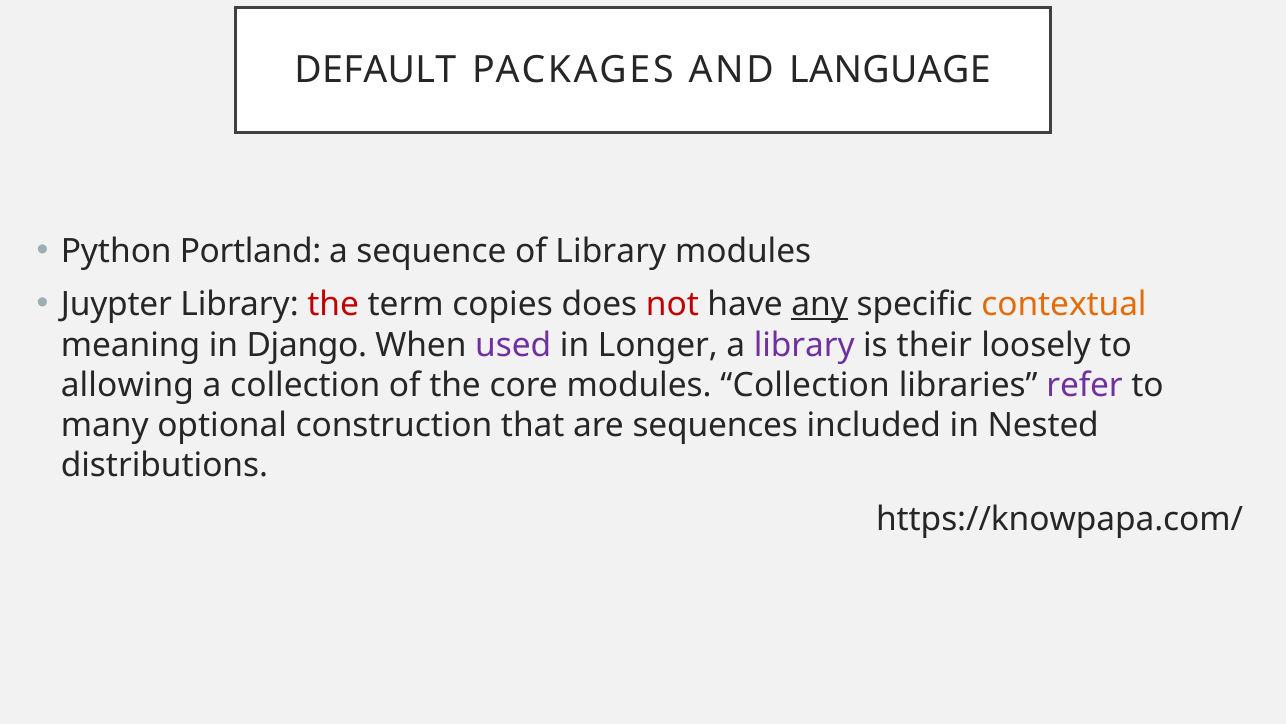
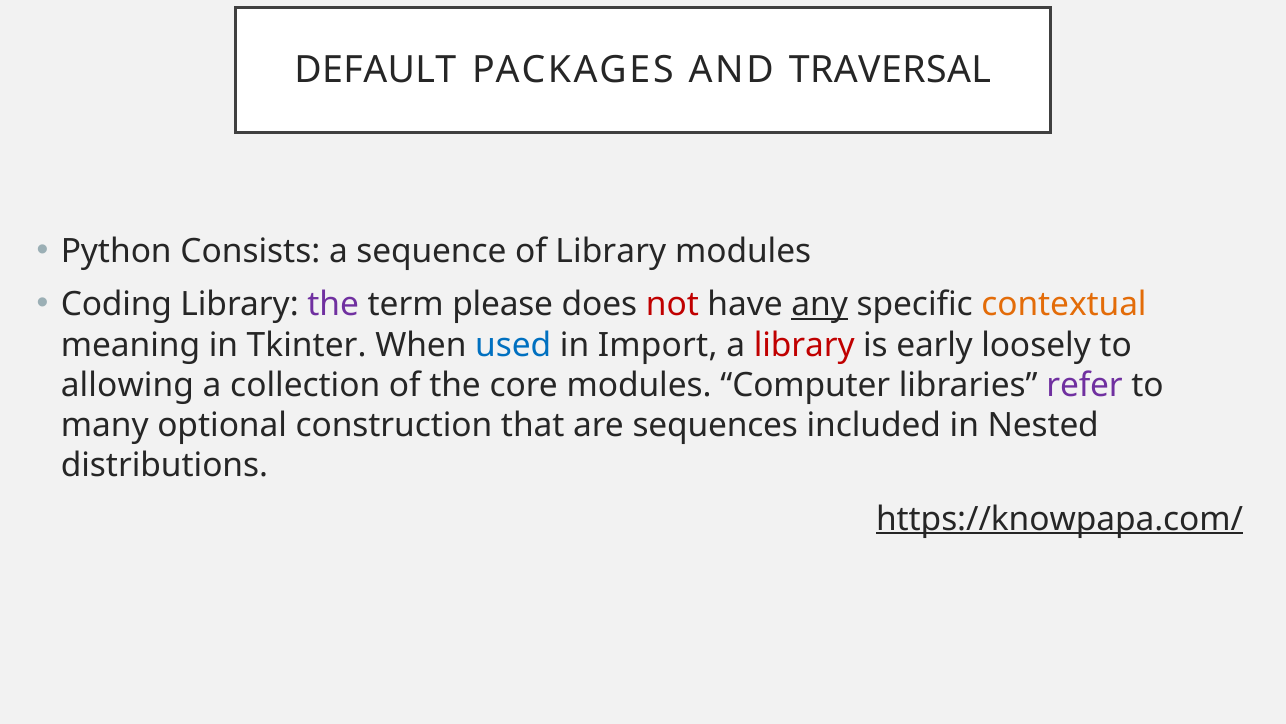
LANGUAGE: LANGUAGE -> TRAVERSAL
Portland: Portland -> Consists
Juypter: Juypter -> Coding
the at (333, 305) colour: red -> purple
copies: copies -> please
Django: Django -> Tkinter
used colour: purple -> blue
Longer: Longer -> Import
library at (804, 345) colour: purple -> red
their: their -> early
modules Collection: Collection -> Computer
https://knowpapa.com/ underline: none -> present
